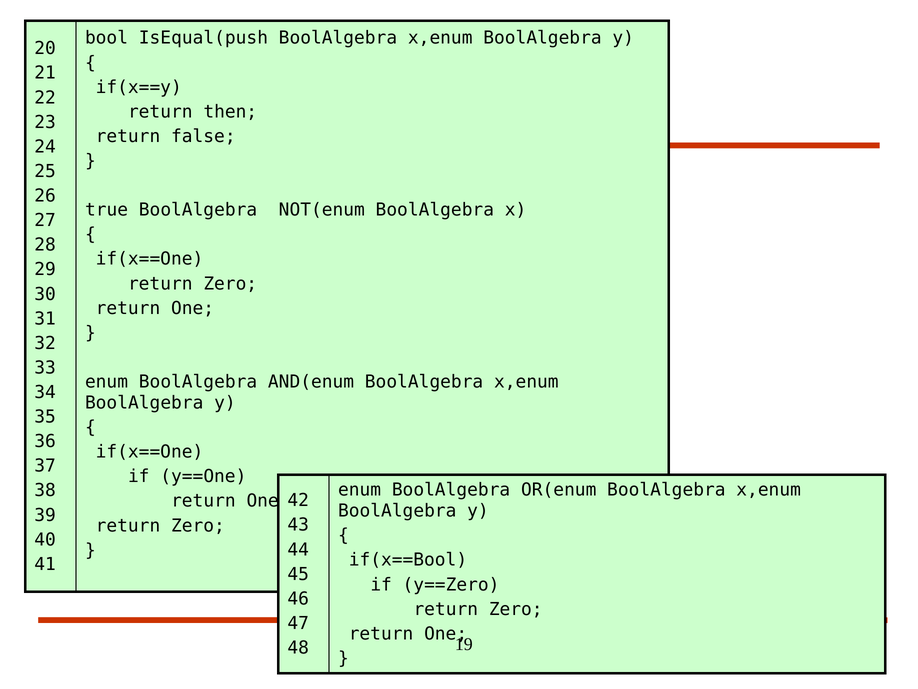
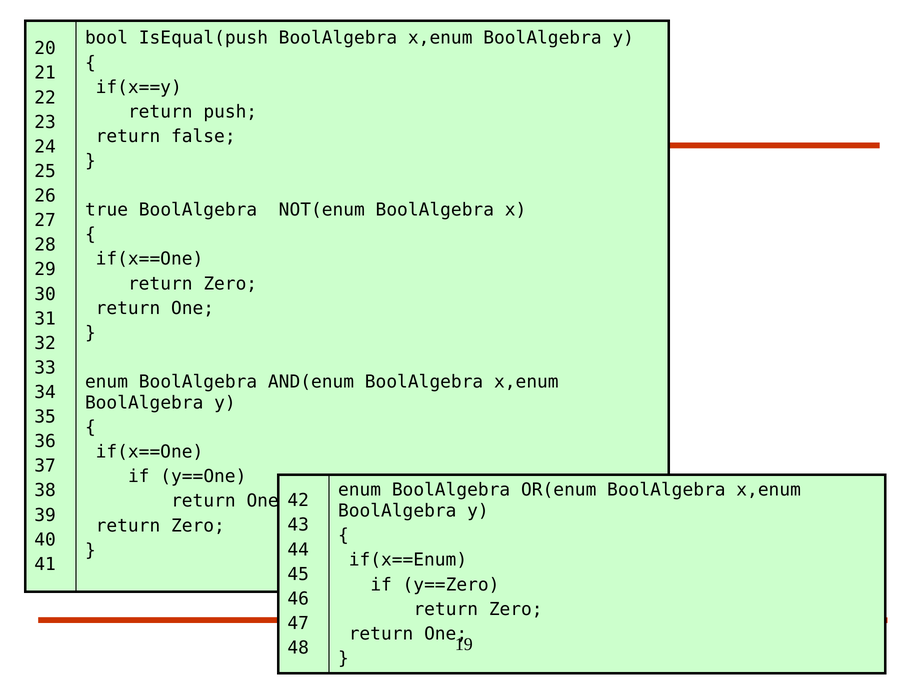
then: then -> push
if(x==Bool: if(x==Bool -> if(x==Enum
